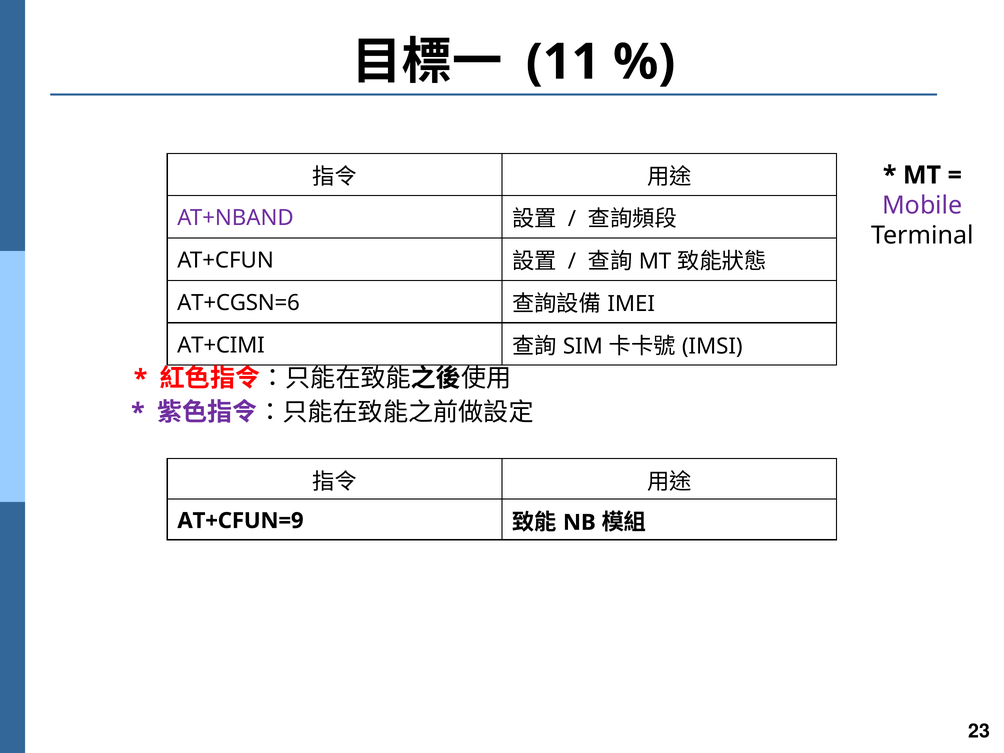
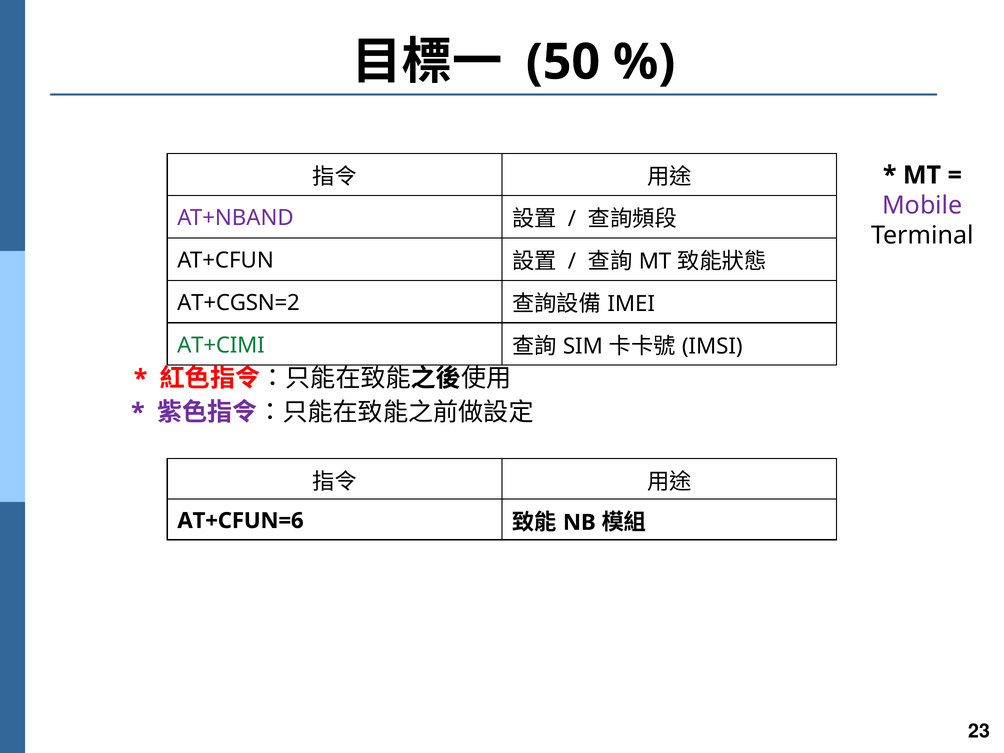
11: 11 -> 50
AT+CGSN=6: AT+CGSN=6 -> AT+CGSN=2
AT+CIMI colour: black -> green
AT+CFUN=9: AT+CFUN=9 -> AT+CFUN=6
